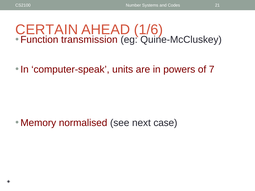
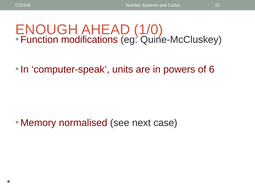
CERTAIN: CERTAIN -> ENOUGH
1/6: 1/6 -> 1/0
transmission: transmission -> modifications
7: 7 -> 6
